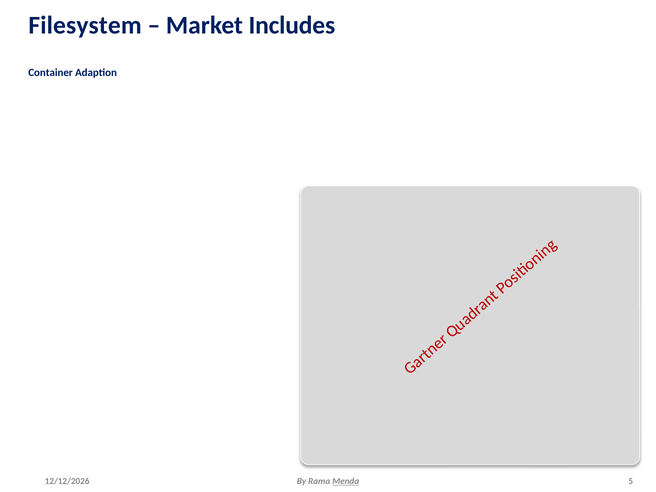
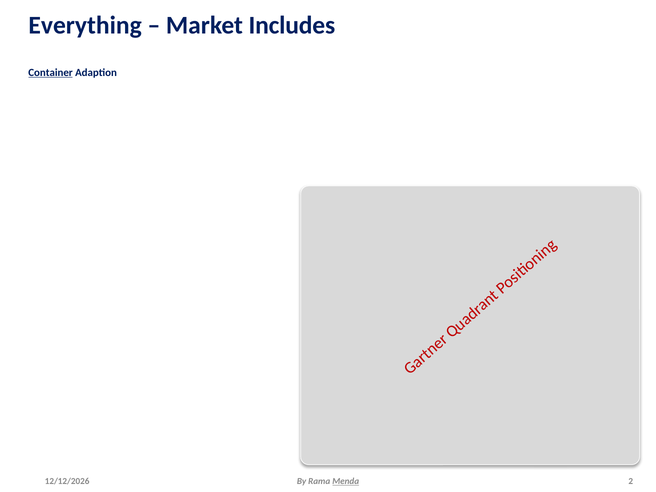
Filesystem: Filesystem -> Everything
Container underline: none -> present
5: 5 -> 2
